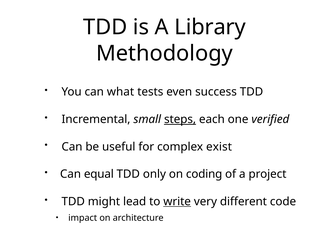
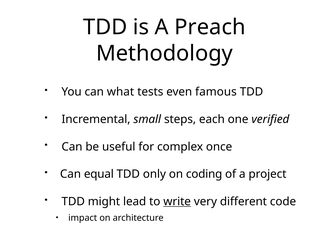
Library: Library -> Preach
success: success -> famous
steps underline: present -> none
exist: exist -> once
